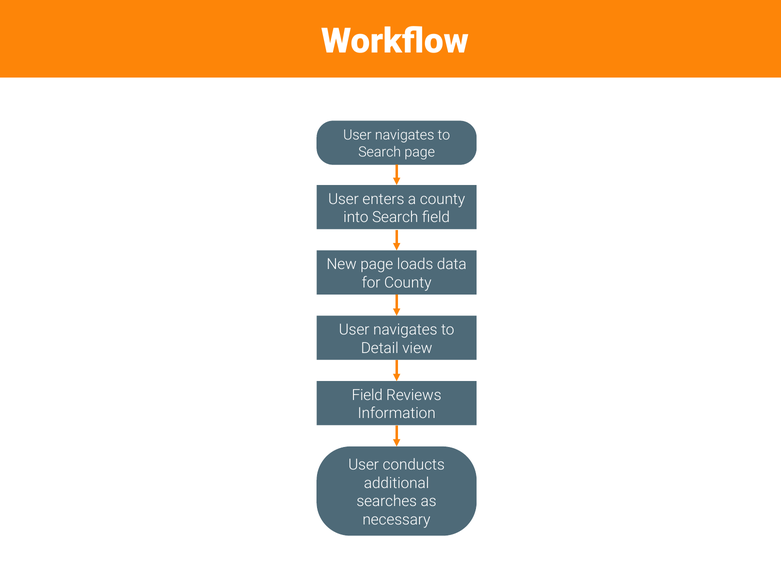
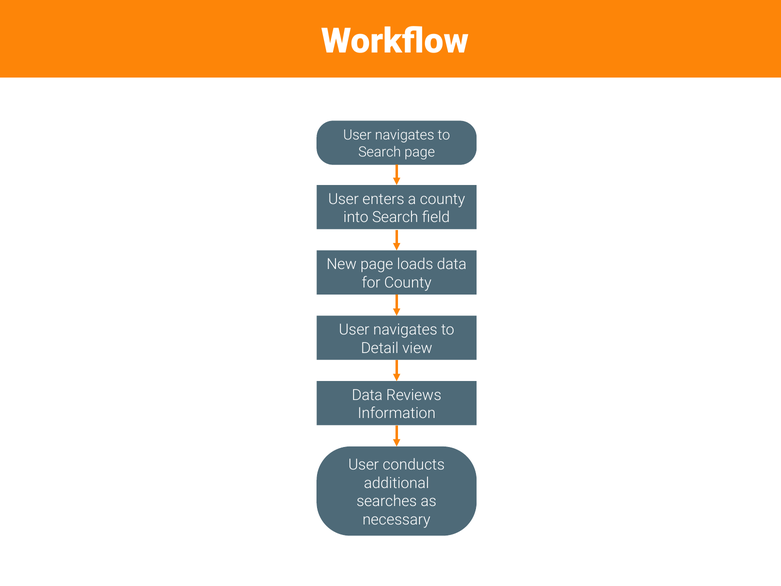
Field at (367, 395): Field -> Data
